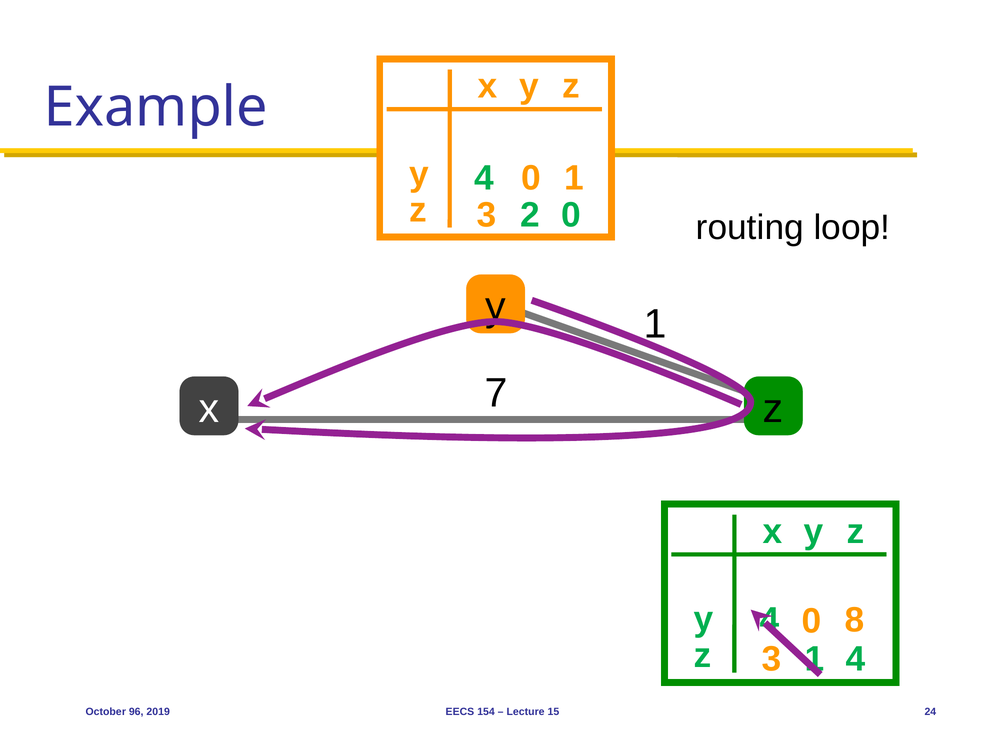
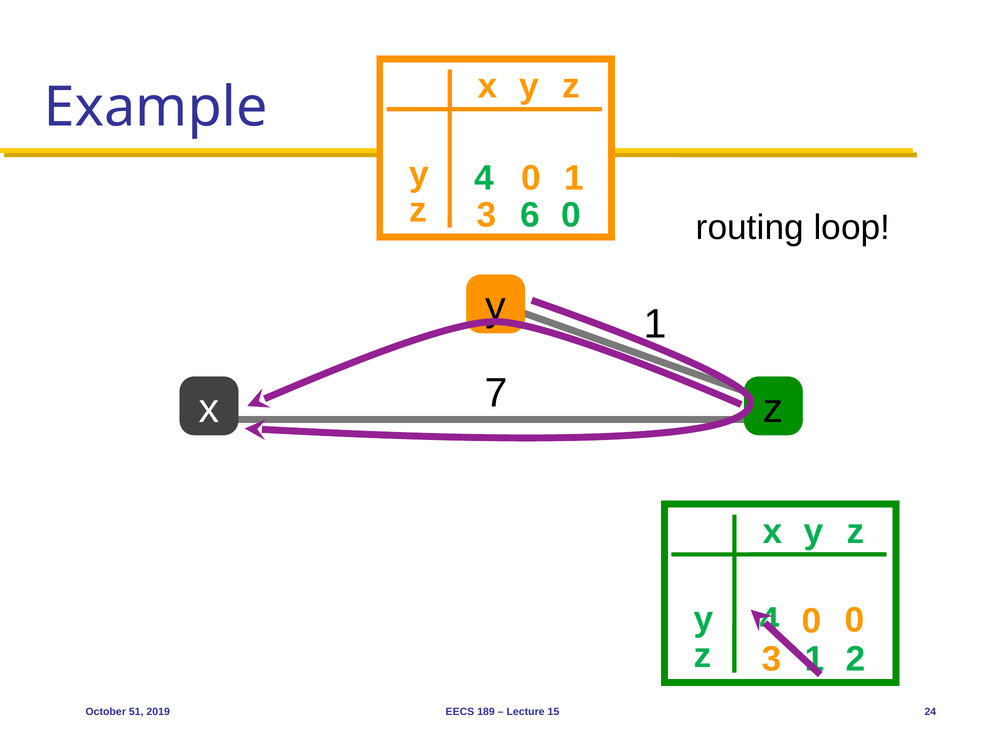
2: 2 -> 6
8 at (855, 621): 8 -> 0
4 at (856, 660): 4 -> 2
96: 96 -> 51
154: 154 -> 189
